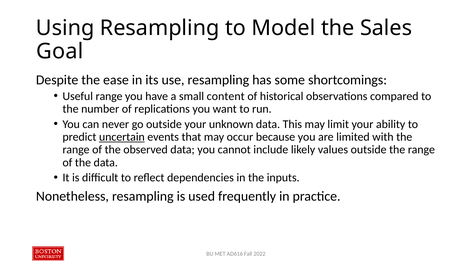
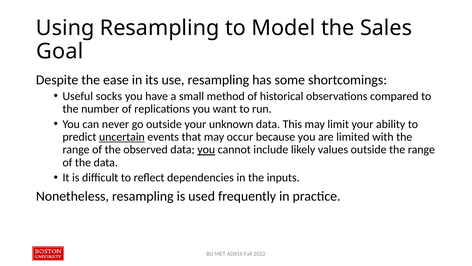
Useful range: range -> socks
content: content -> method
you at (206, 149) underline: none -> present
